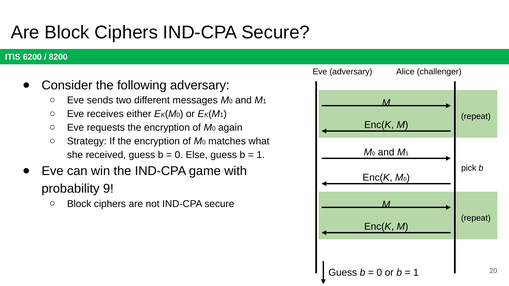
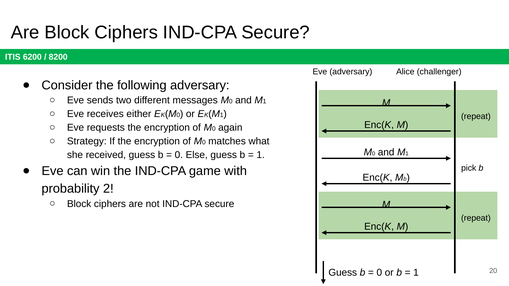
9: 9 -> 2
